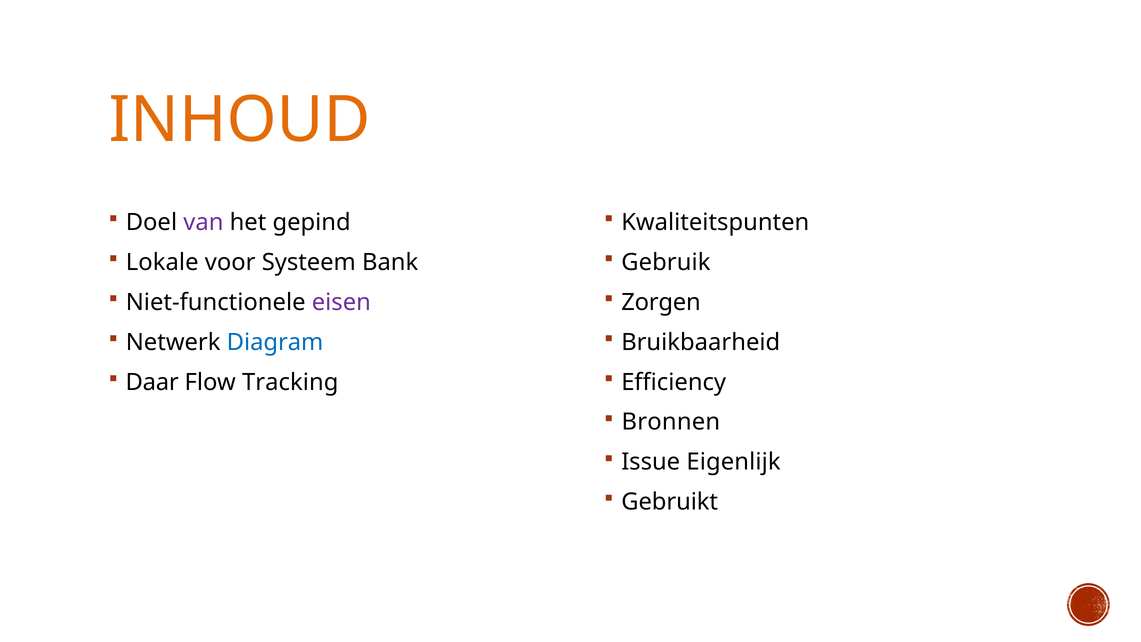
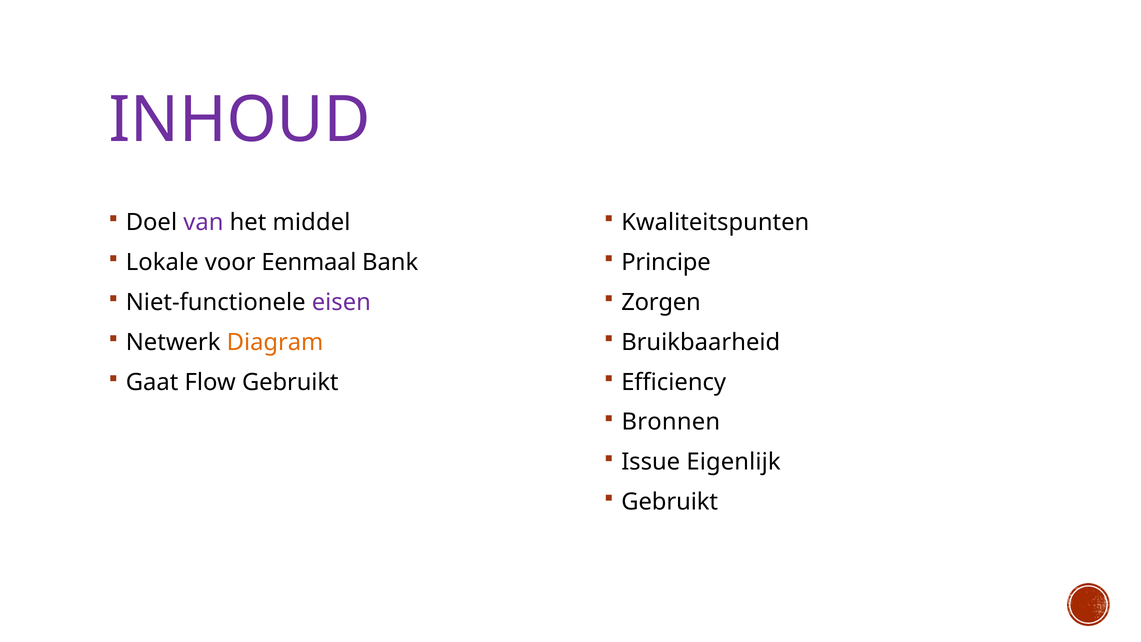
INHOUD colour: orange -> purple
gepind: gepind -> middel
Systeem: Systeem -> Eenmaal
Gebruik: Gebruik -> Principe
Diagram colour: blue -> orange
Daar: Daar -> Gaat
Flow Tracking: Tracking -> Gebruikt
